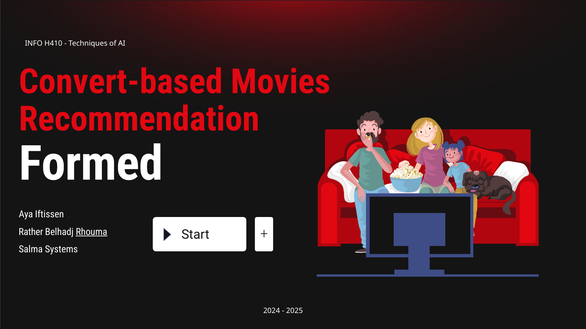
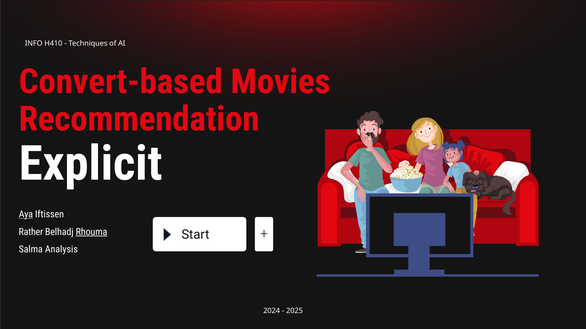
Formed: Formed -> Explicit
Aya underline: none -> present
Systems: Systems -> Analysis
